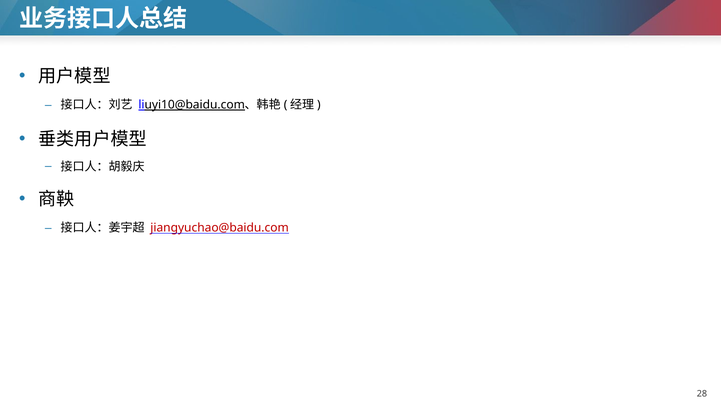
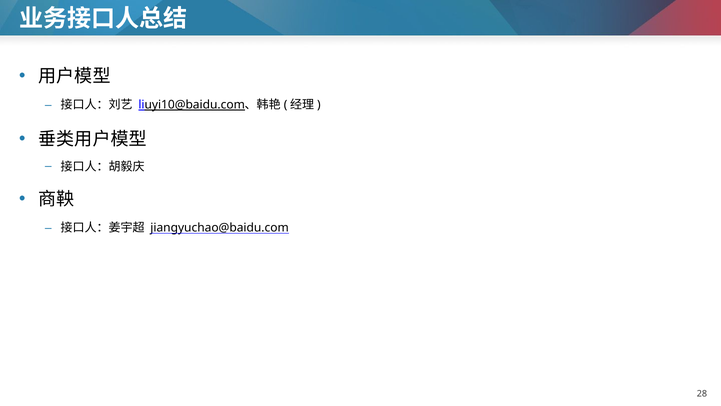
jiangyuchao@baidu.com colour: red -> black
